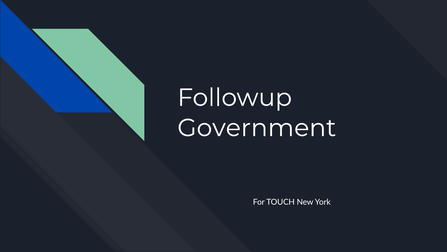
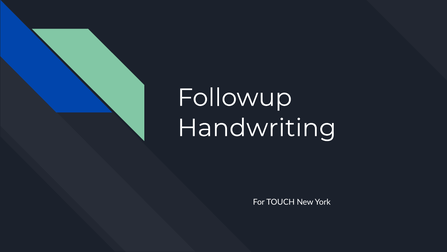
Government: Government -> Handwriting
